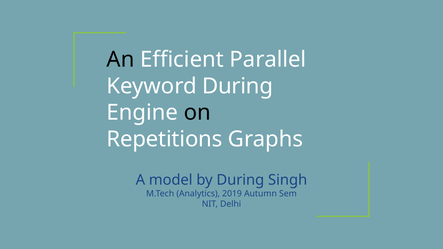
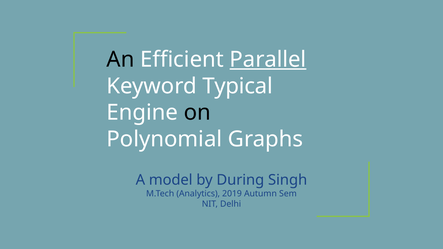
Parallel underline: none -> present
Keyword During: During -> Typical
Repetitions: Repetitions -> Polynomial
